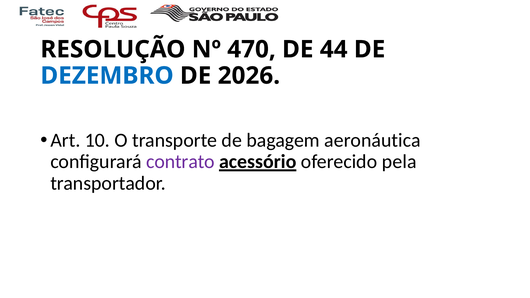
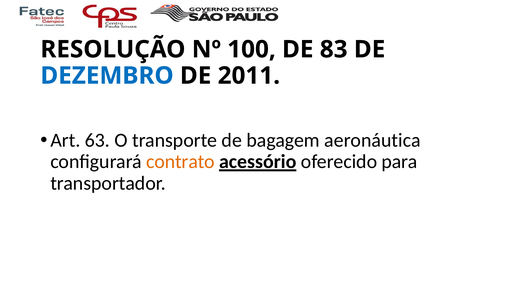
470: 470 -> 100
44: 44 -> 83
2026: 2026 -> 2011
10: 10 -> 63
contrato colour: purple -> orange
pela: pela -> para
